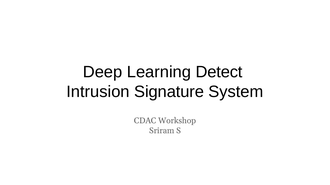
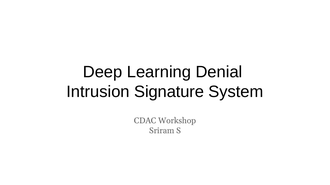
Detect: Detect -> Denial
